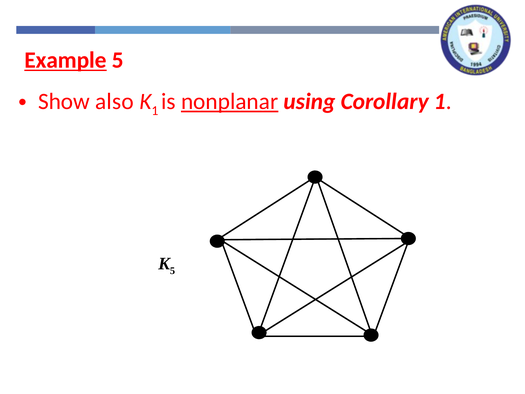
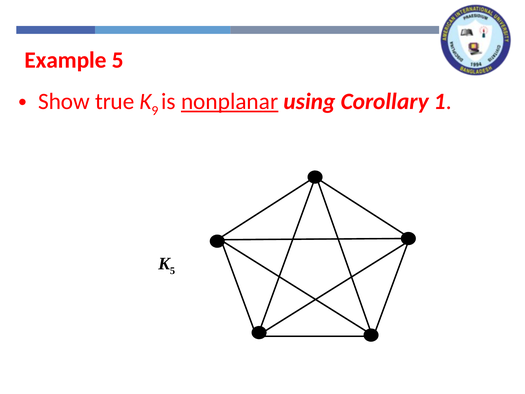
Example underline: present -> none
also: also -> true
1 at (155, 110): 1 -> 9
